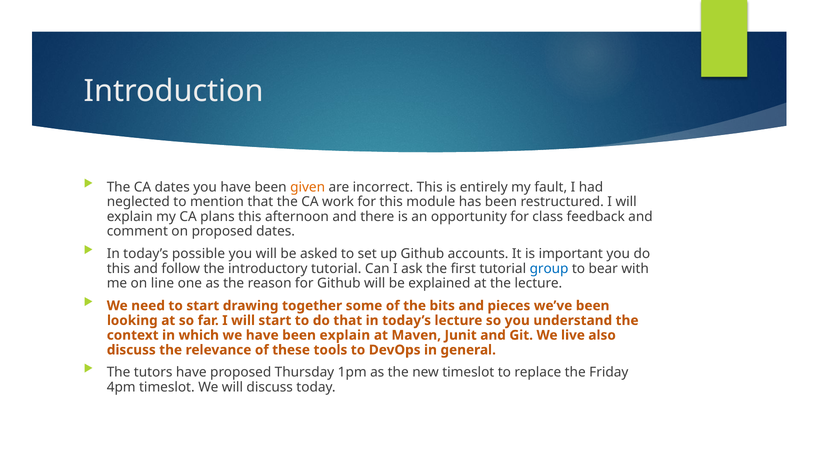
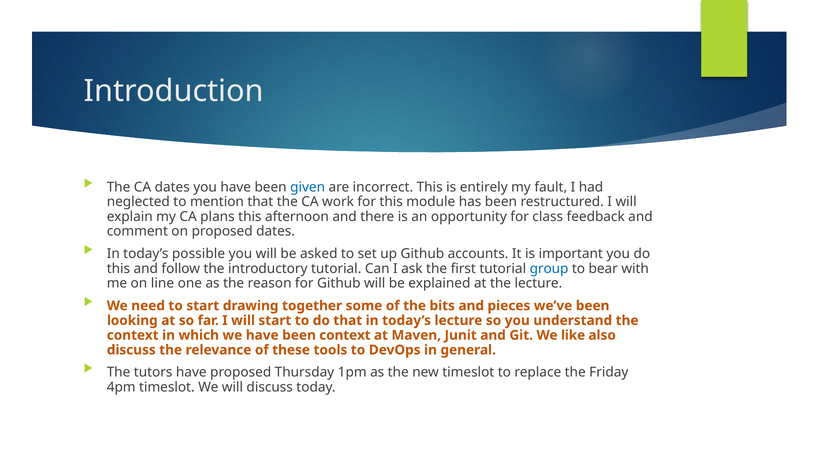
given colour: orange -> blue
been explain: explain -> context
live: live -> like
